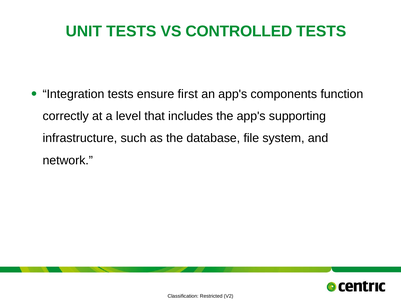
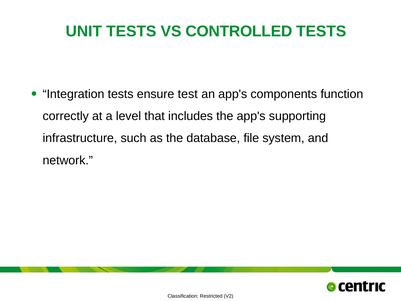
first: first -> test
